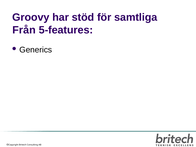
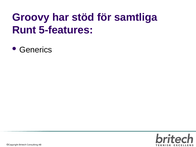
Från: Från -> Runt
